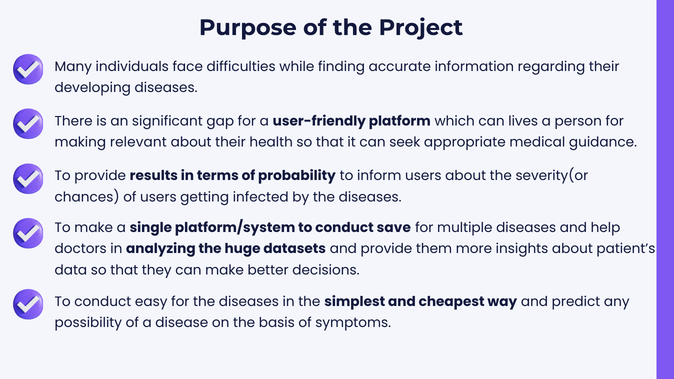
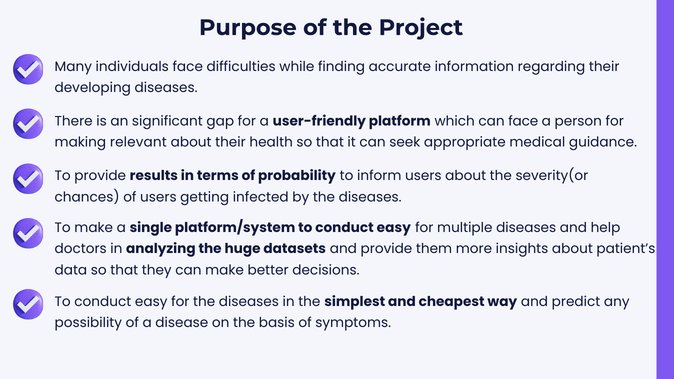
can lives: lives -> face
platform/system to conduct save: save -> easy
